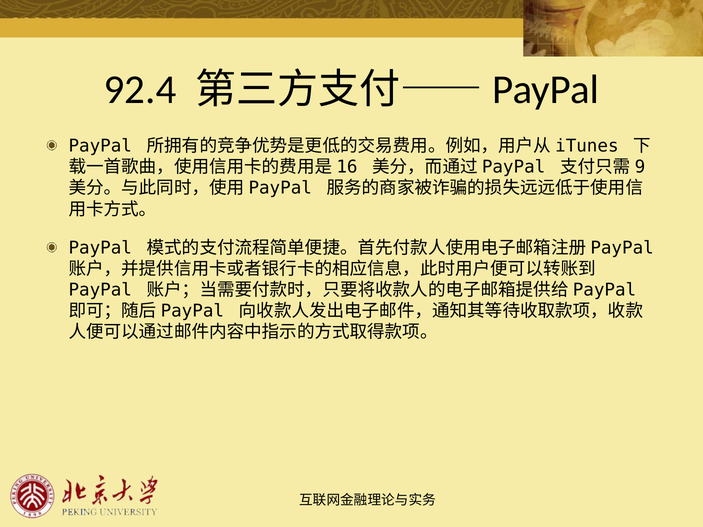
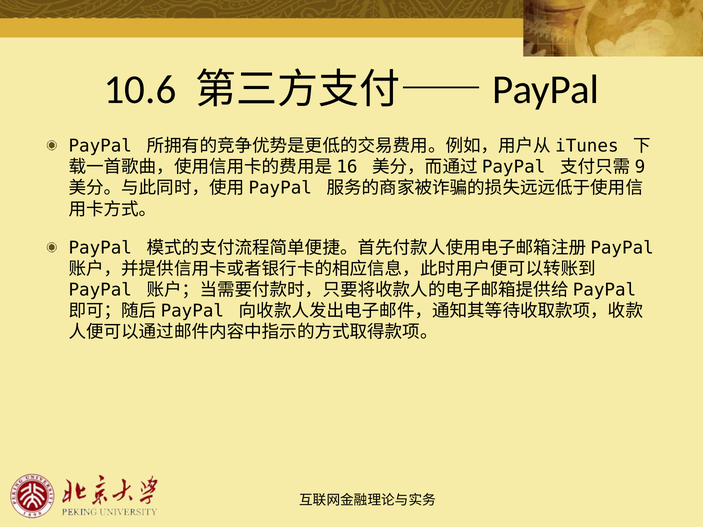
92.4: 92.4 -> 10.6
